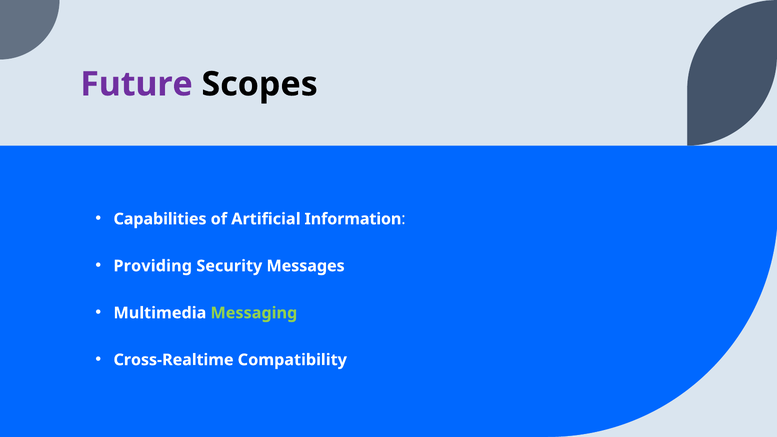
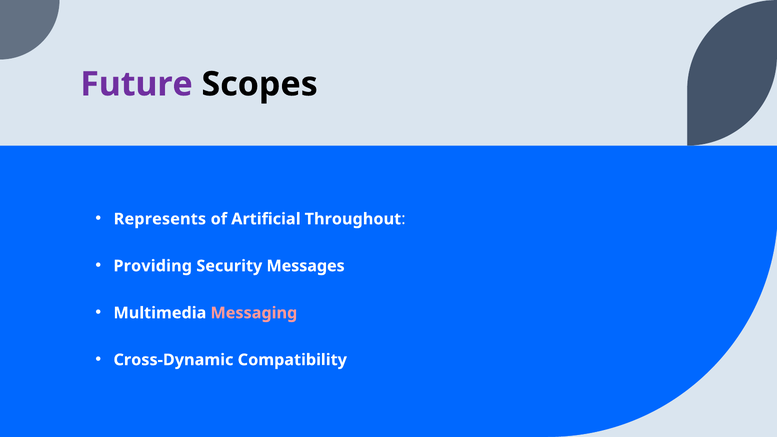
Capabilities: Capabilities -> Represents
Information: Information -> Throughout
Messaging colour: light green -> pink
Cross-Realtime: Cross-Realtime -> Cross-Dynamic
